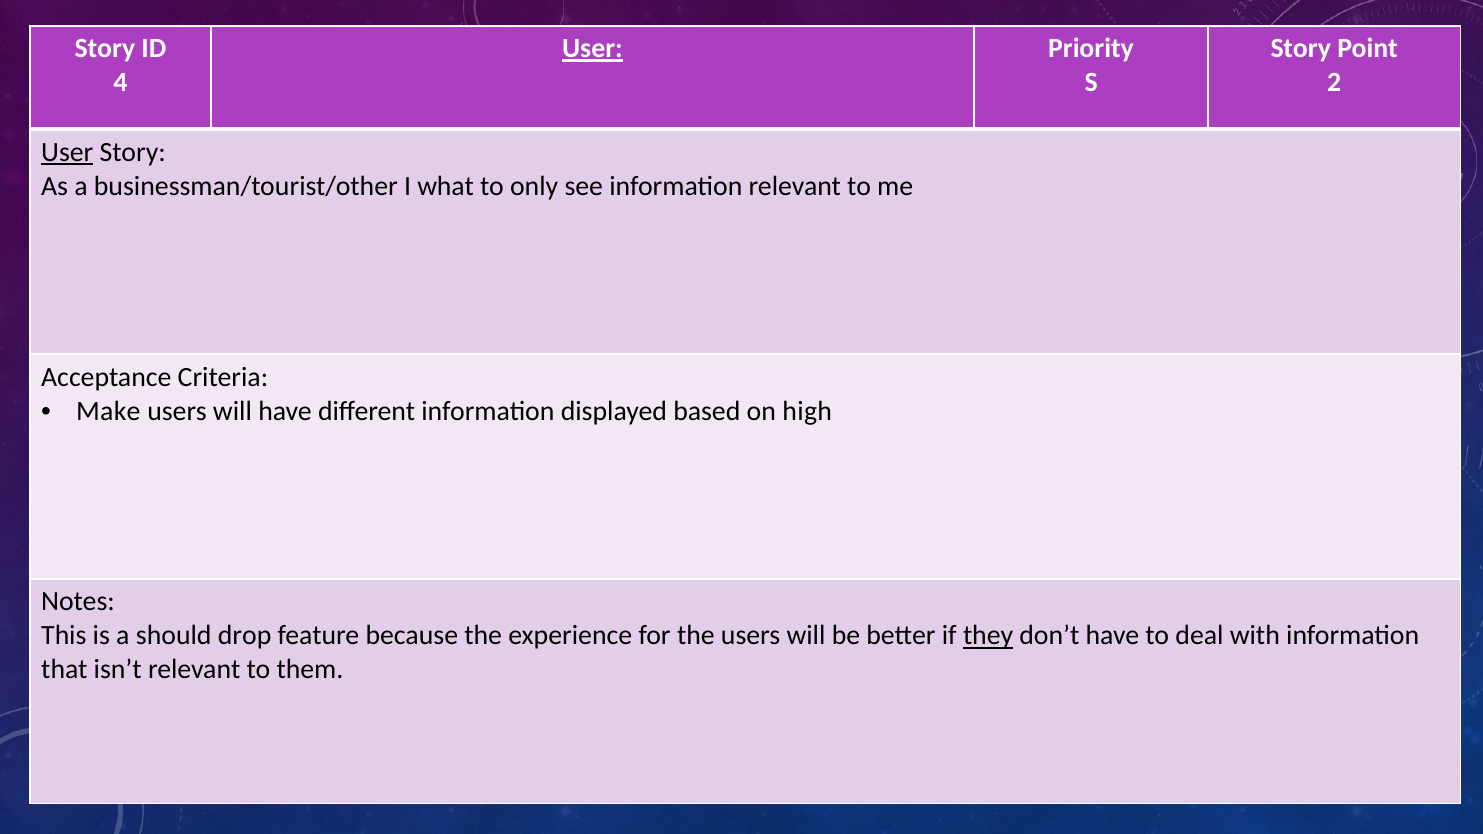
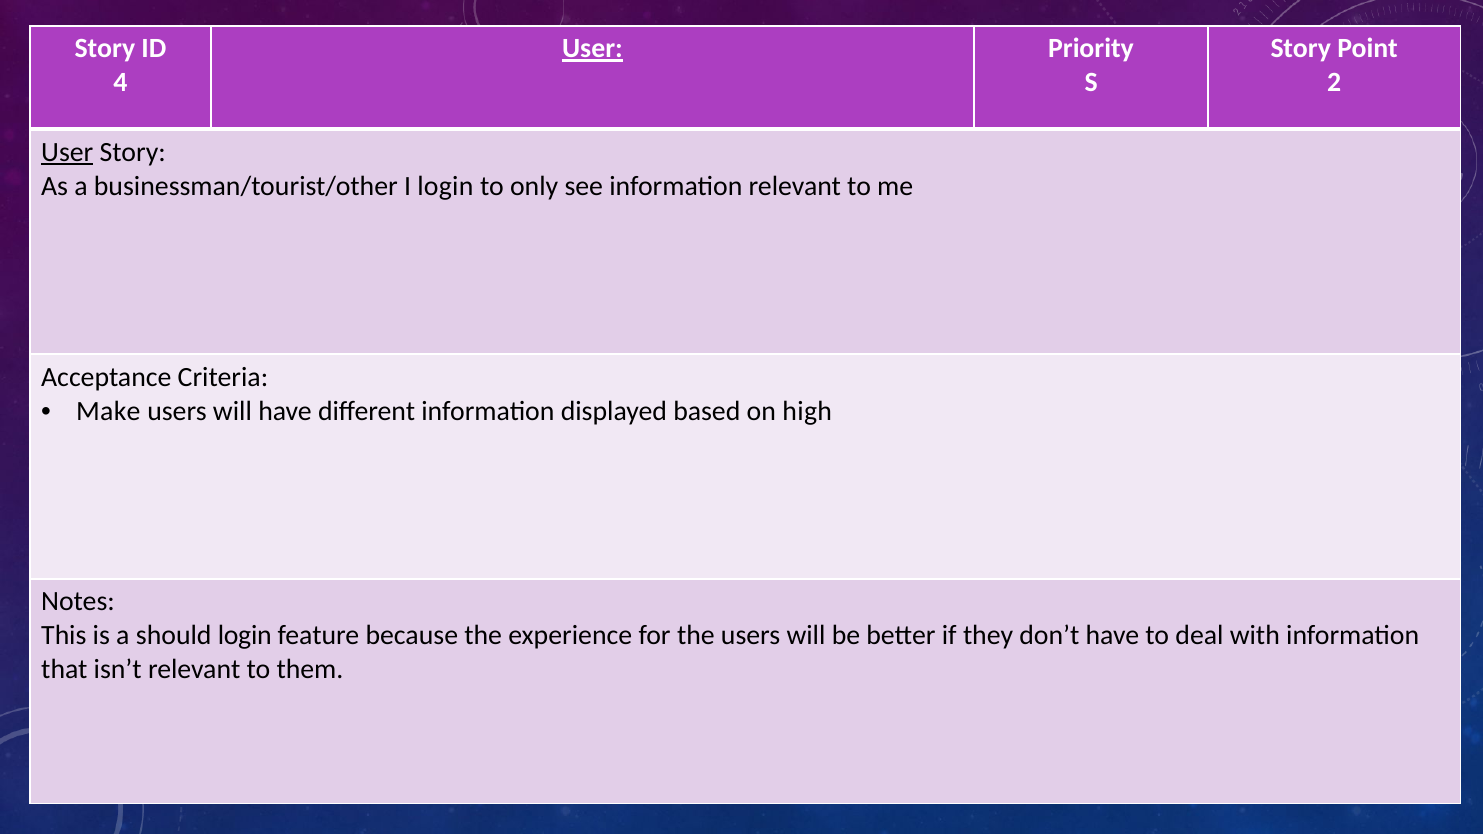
I what: what -> login
should drop: drop -> login
they underline: present -> none
